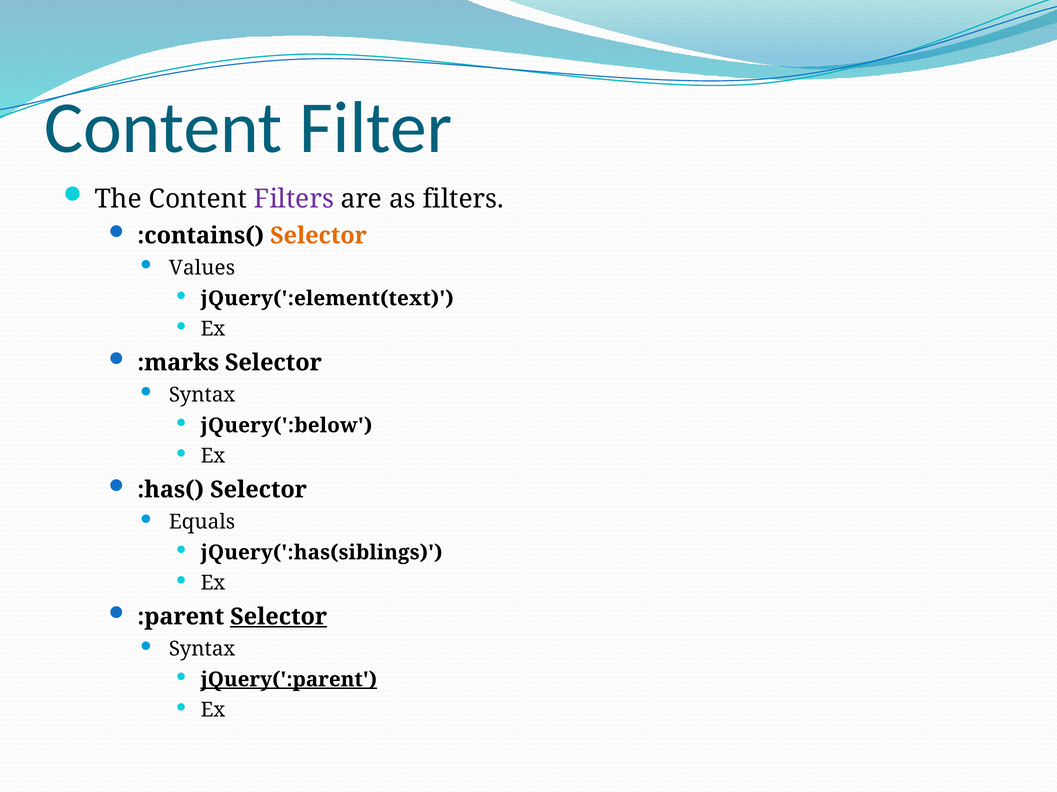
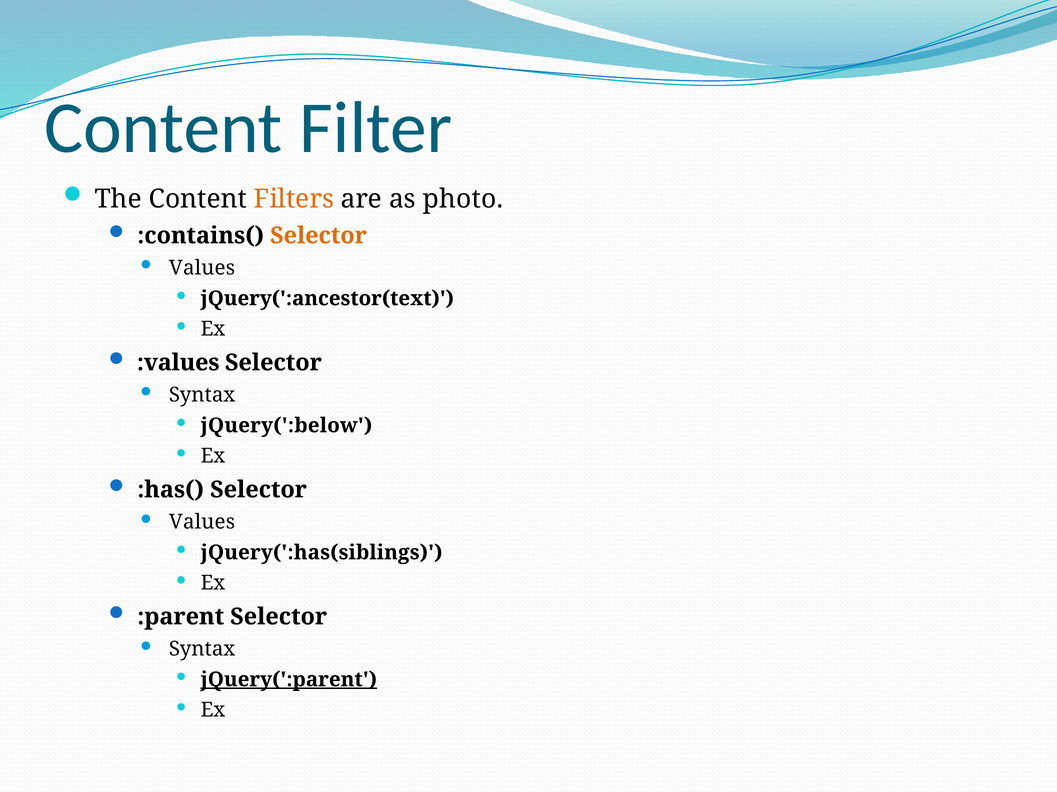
Filters at (294, 199) colour: purple -> orange
as filters: filters -> photo
jQuery(':element(text: jQuery(':element(text -> jQuery(':ancestor(text
:marks: :marks -> :values
Equals at (202, 522): Equals -> Values
Selector at (279, 617) underline: present -> none
